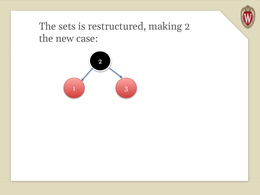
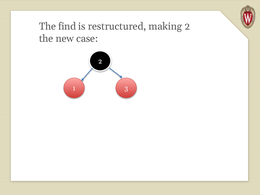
sets: sets -> find
